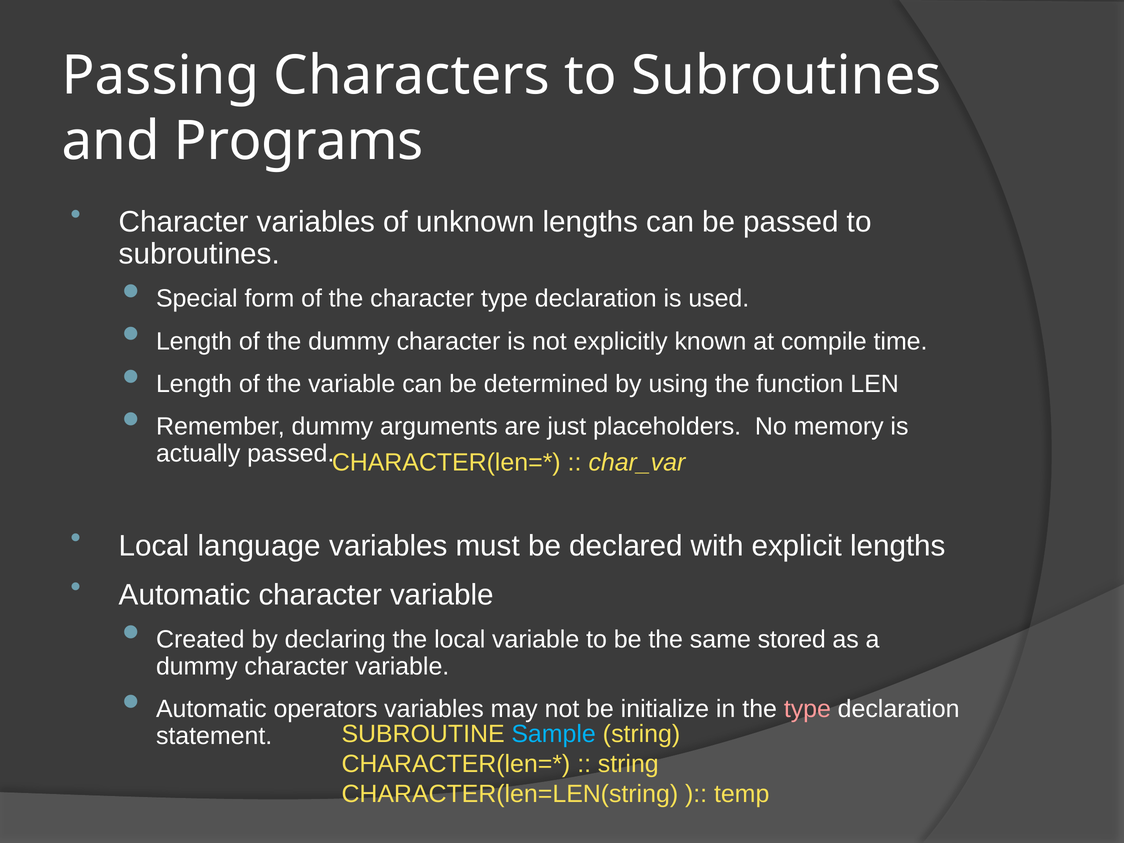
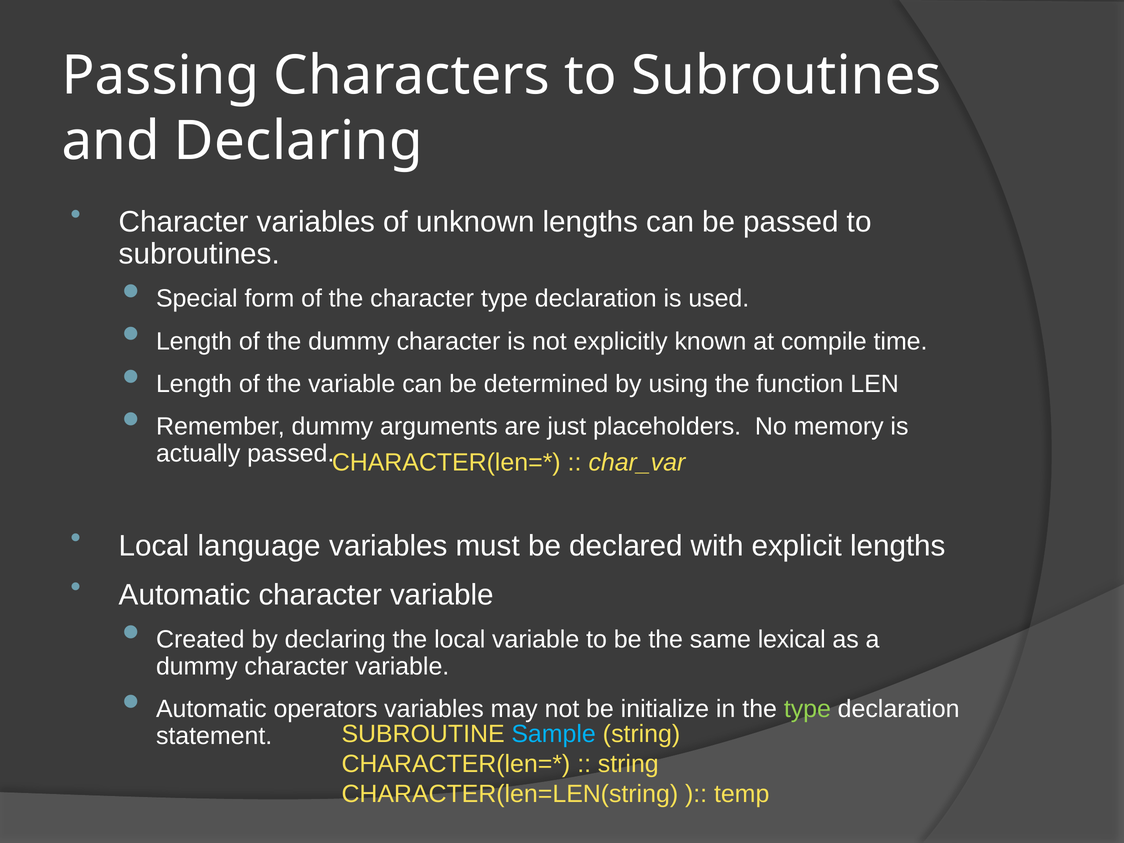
and Programs: Programs -> Declaring
stored: stored -> lexical
type at (807, 709) colour: pink -> light green
